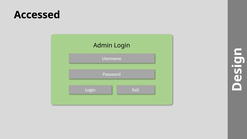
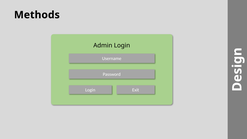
Accessed: Accessed -> Methods
